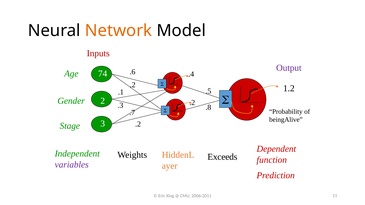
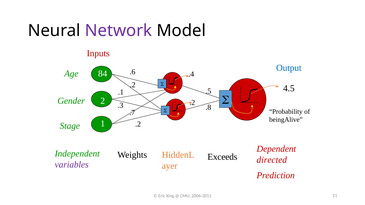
Network colour: orange -> purple
Output colour: purple -> blue
74: 74 -> 84
1.2: 1.2 -> 4.5
3: 3 -> 1
function: function -> directed
